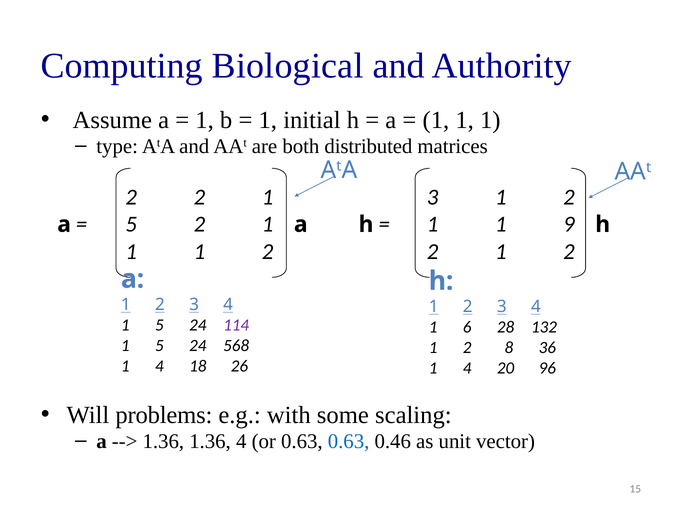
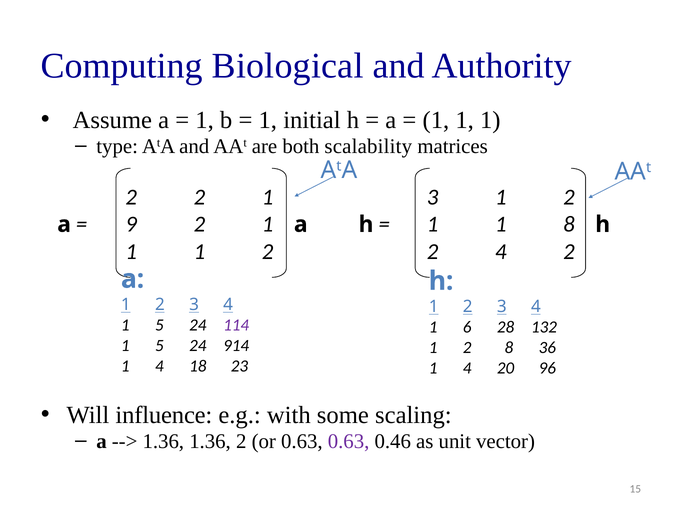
distributed: distributed -> scalability
5 at (131, 224): 5 -> 9
1 9: 9 -> 8
1 at (501, 251): 1 -> 4
568: 568 -> 914
26: 26 -> 23
problems: problems -> influence
1.36 4: 4 -> 2
0.63 at (349, 441) colour: blue -> purple
